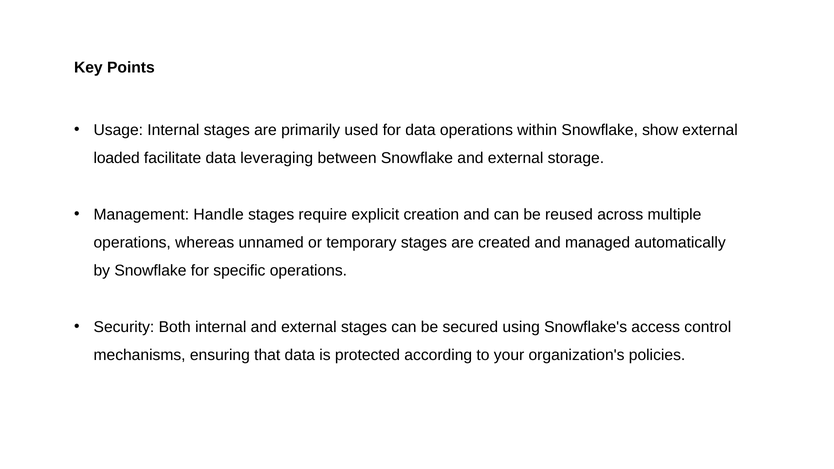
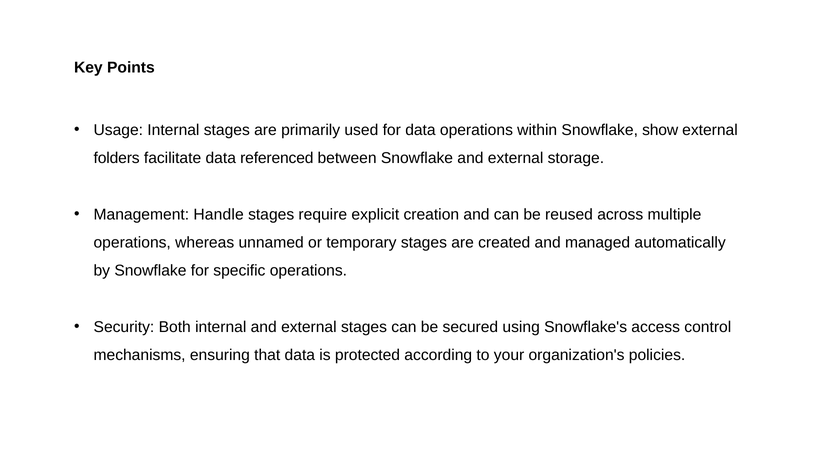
loaded: loaded -> folders
leveraging: leveraging -> referenced
